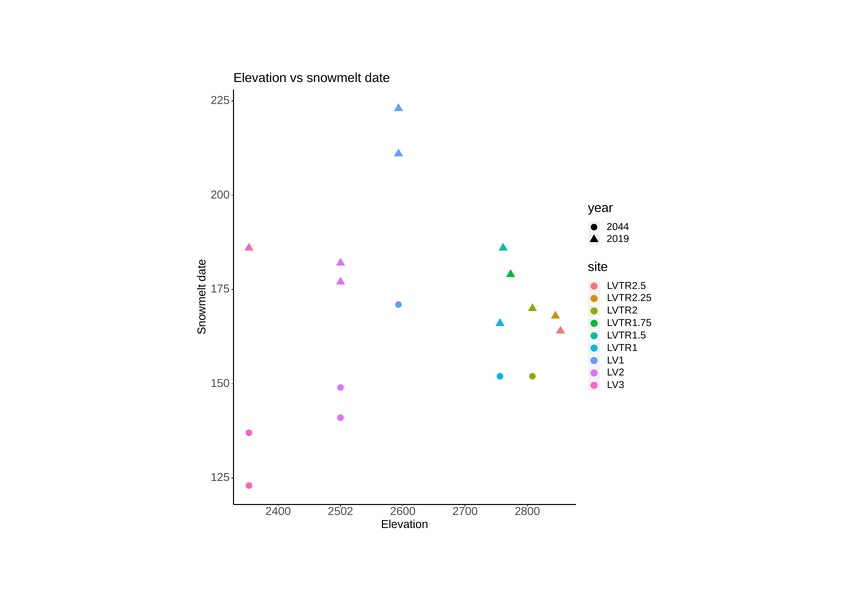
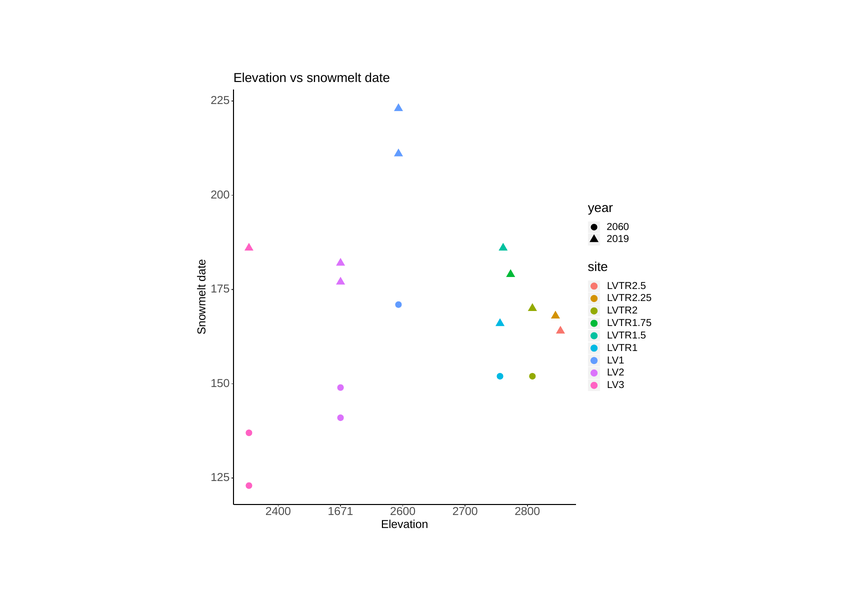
2044: 2044 -> 2060
2502: 2502 -> 1671
